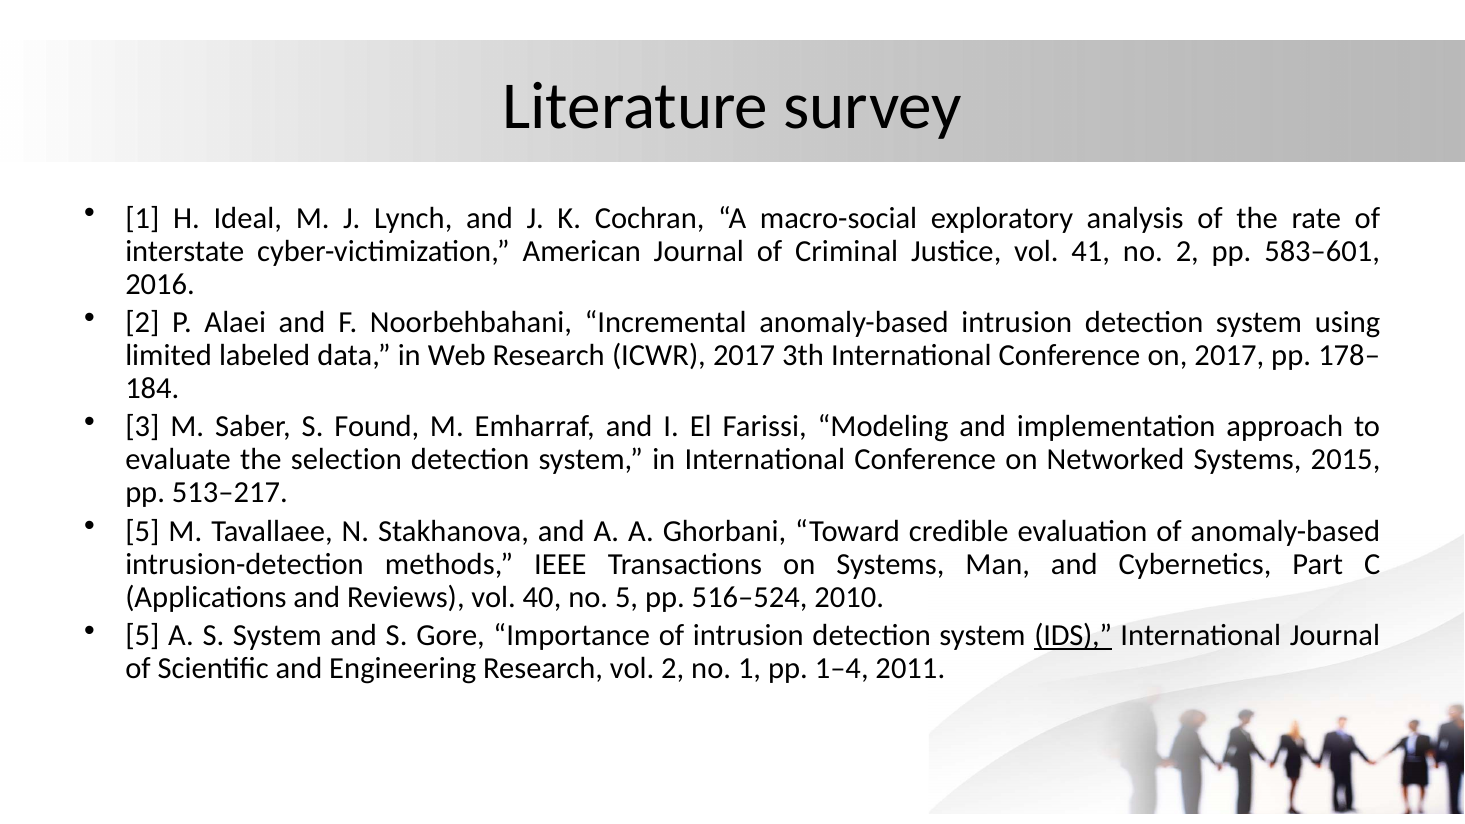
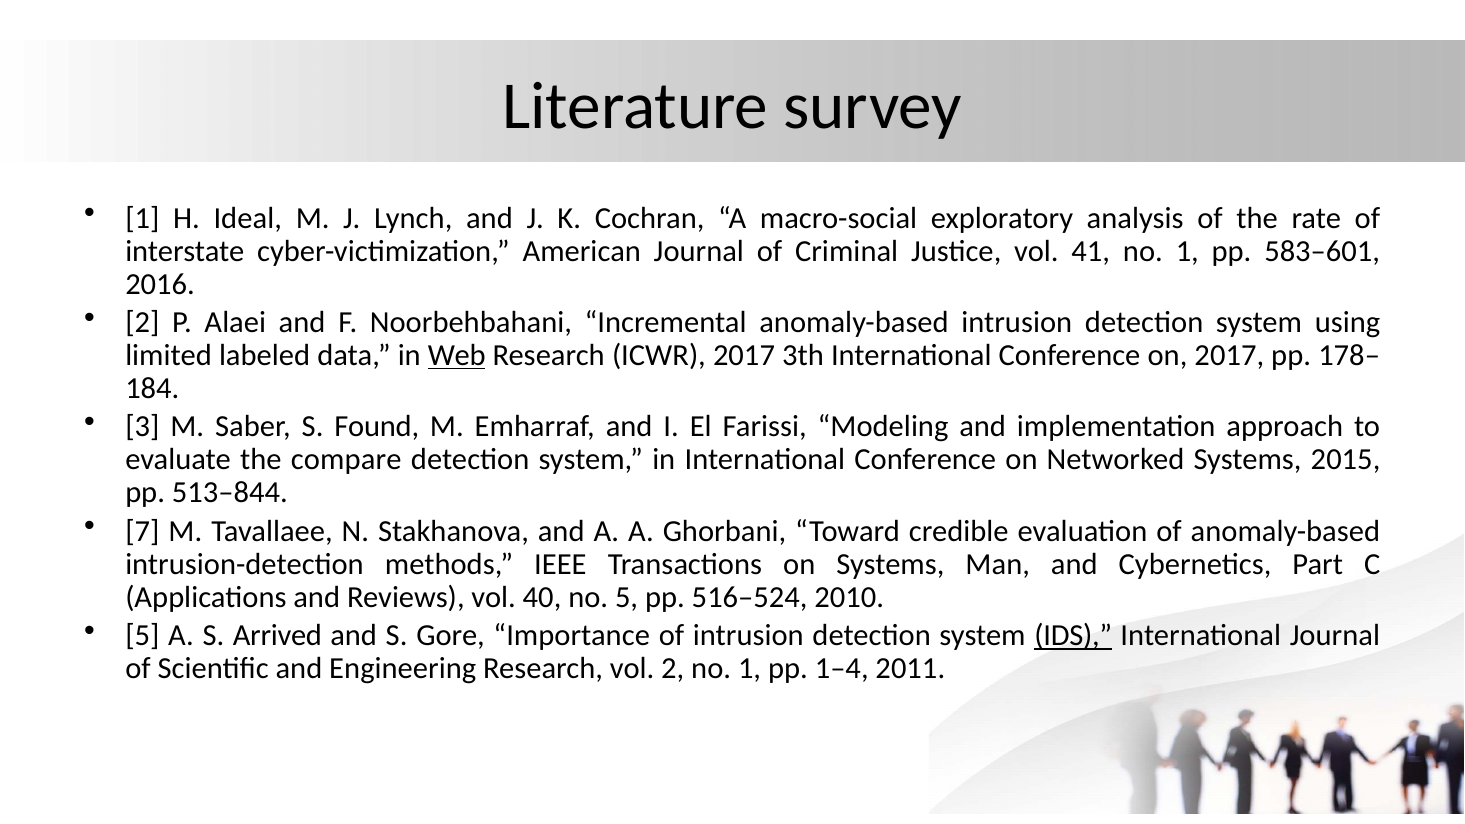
41 no 2: 2 -> 1
Web underline: none -> present
selection: selection -> compare
513–217: 513–217 -> 513–844
5 at (142, 531): 5 -> 7
S System: System -> Arrived
